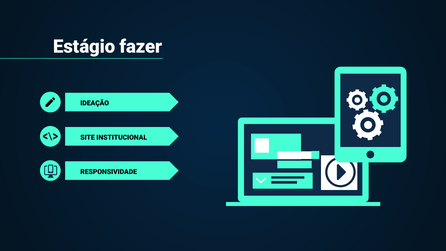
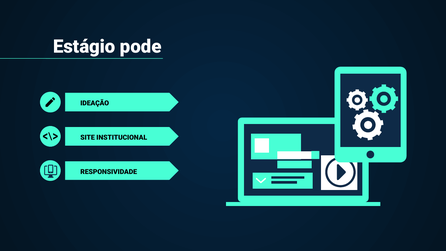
fazer: fazer -> pode
